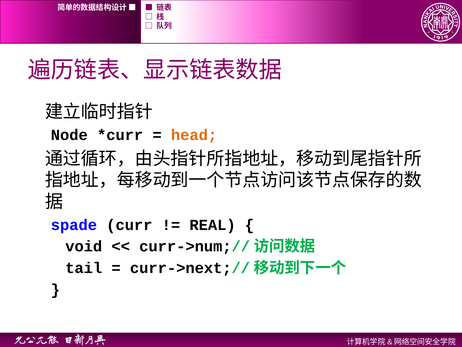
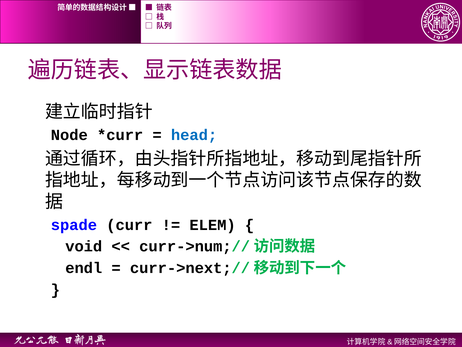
head colour: orange -> blue
REAL: REAL -> ELEM
tail: tail -> endl
